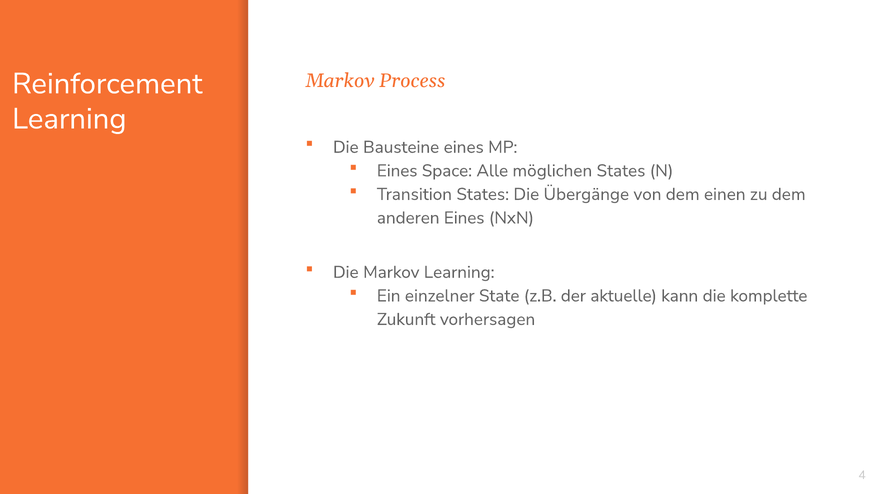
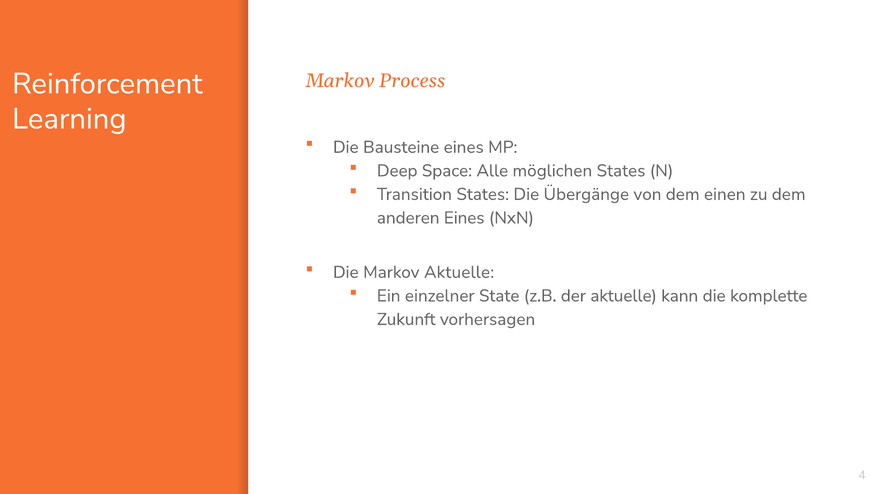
Eines at (397, 171): Eines -> Deep
Markov Learning: Learning -> Aktuelle
